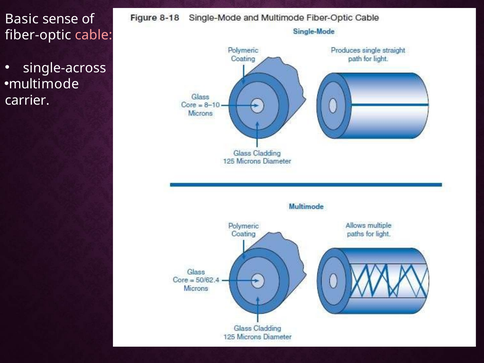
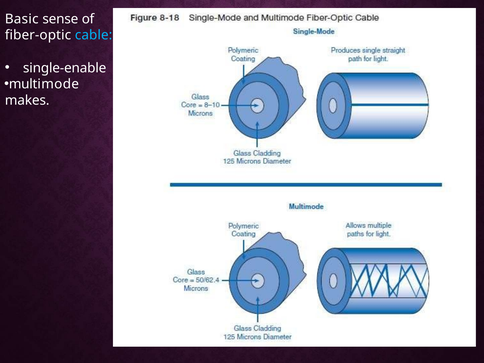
cable colour: pink -> light blue
single-across: single-across -> single-enable
carrier: carrier -> makes
